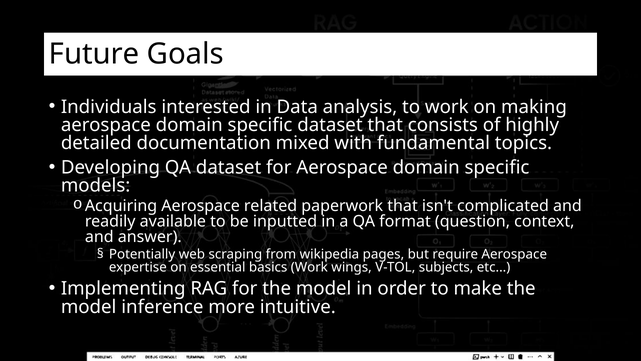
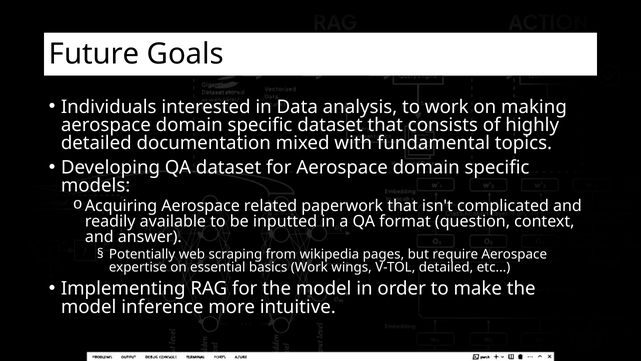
V-TOL subjects: subjects -> detailed
